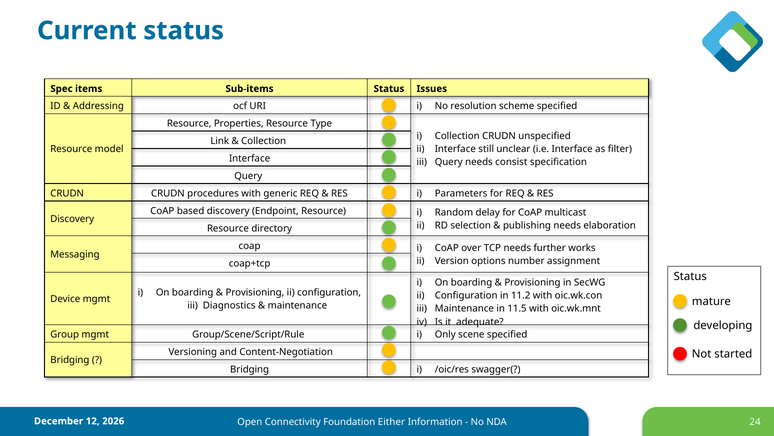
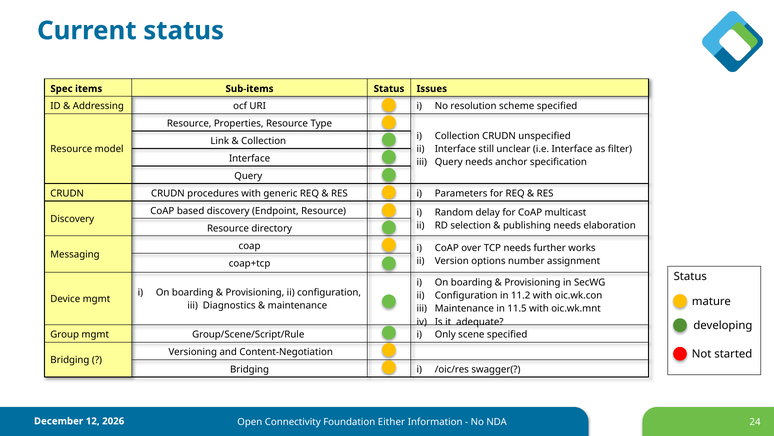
consist: consist -> anchor
